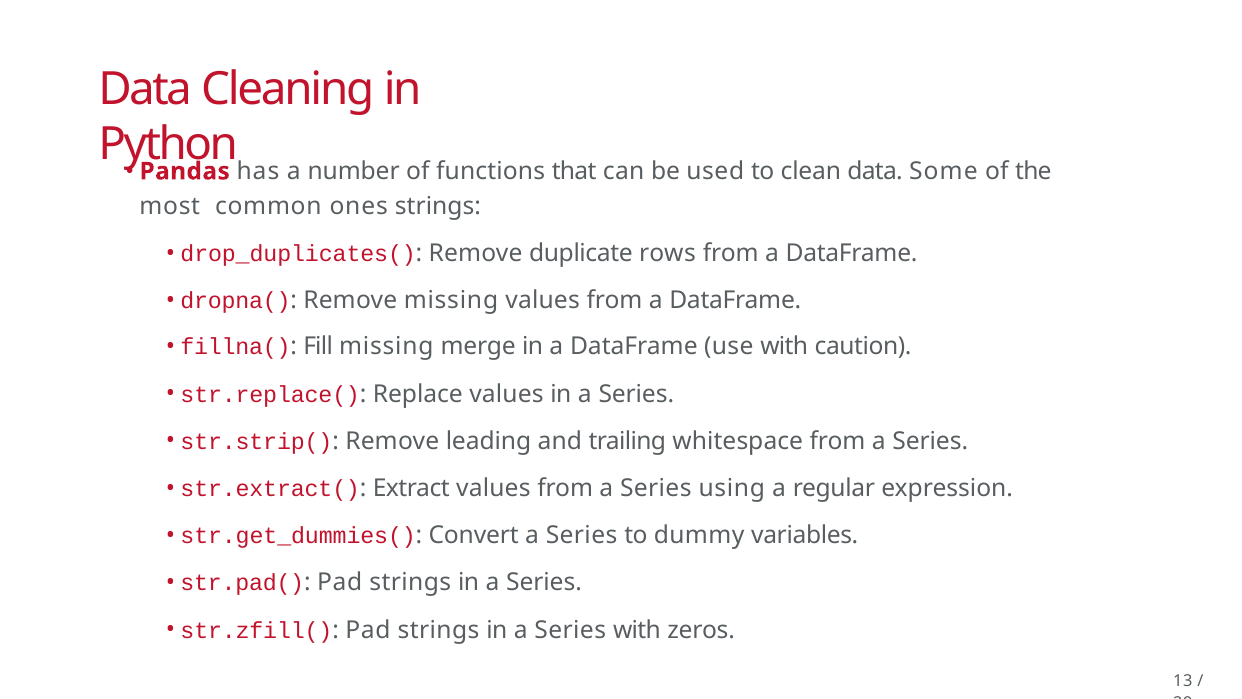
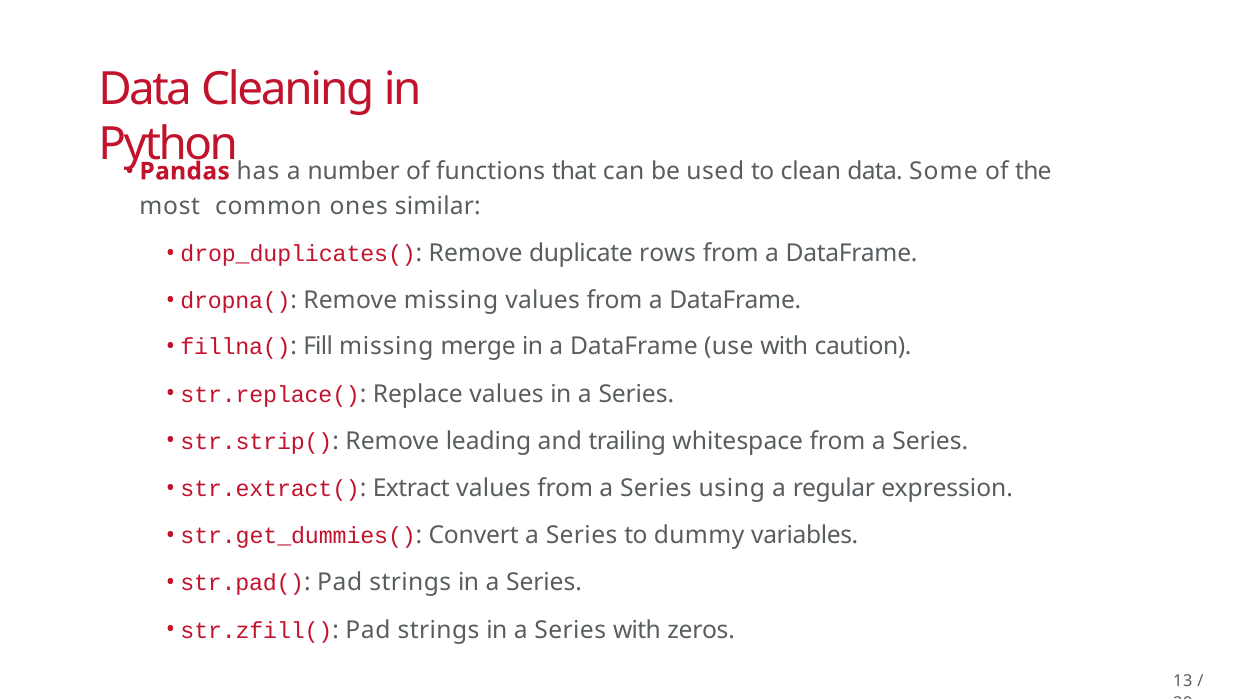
ones strings: strings -> similar
